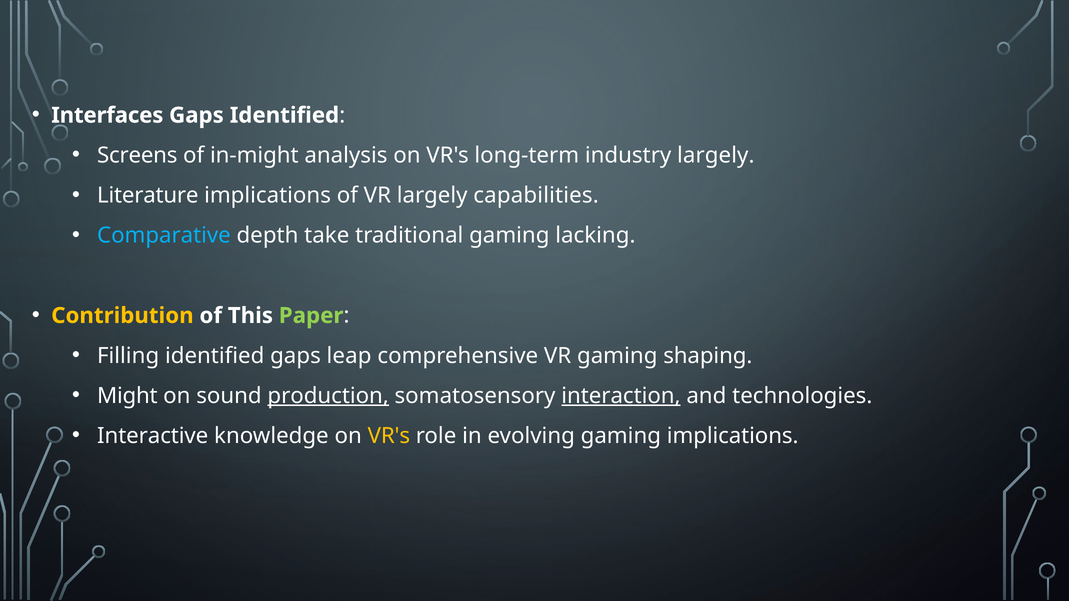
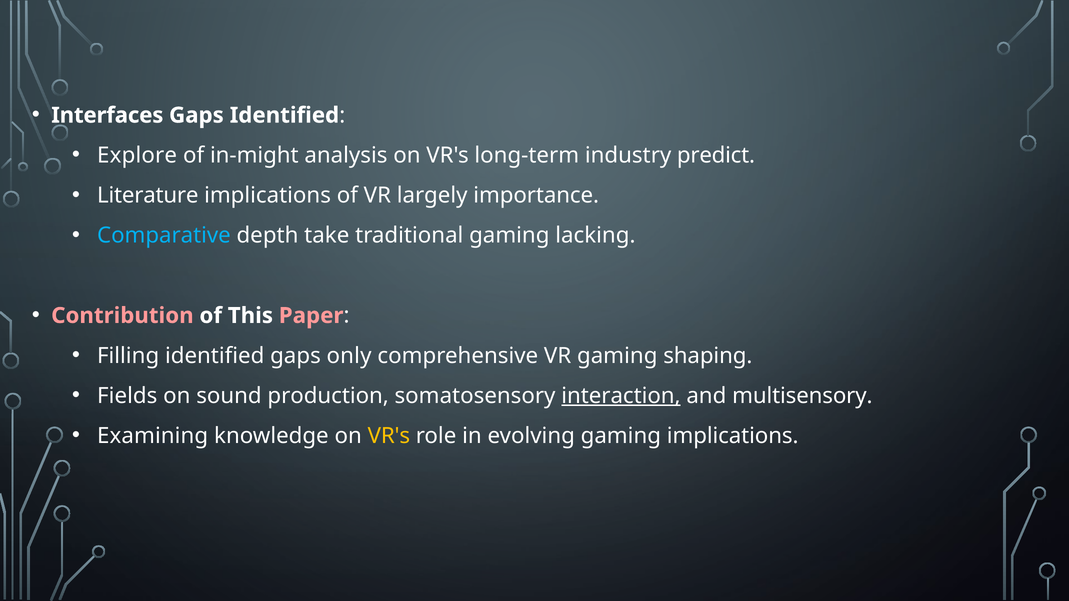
Screens: Screens -> Explore
industry largely: largely -> predict
capabilities: capabilities -> importance
Contribution colour: yellow -> pink
Paper colour: light green -> pink
leap: leap -> only
Might: Might -> Fields
production underline: present -> none
technologies: technologies -> multisensory
Interactive: Interactive -> Examining
